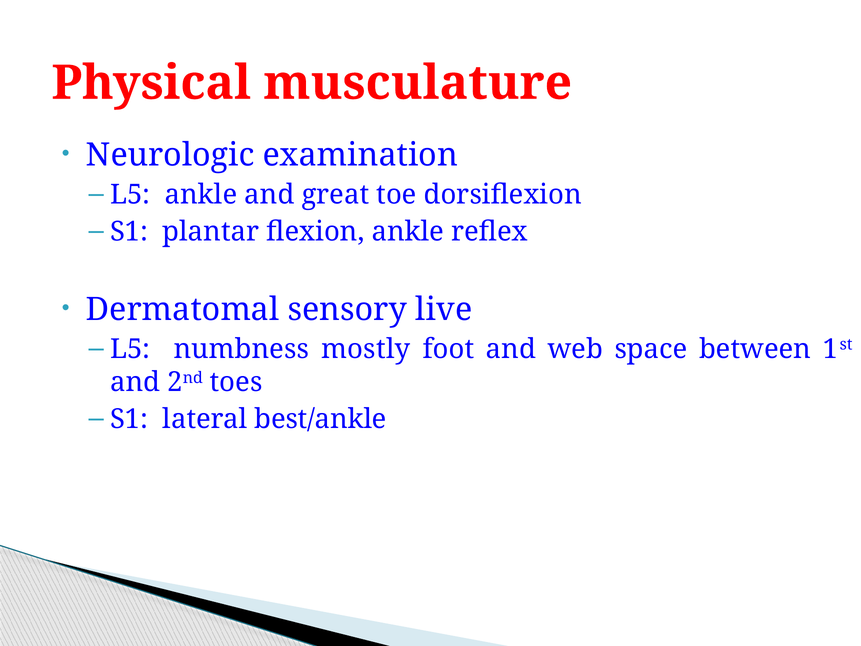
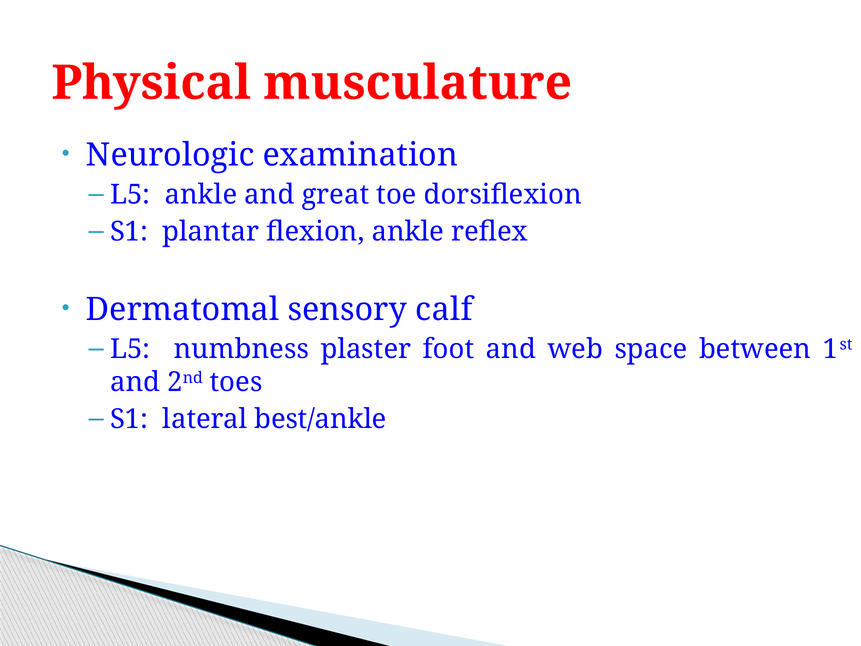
live: live -> calf
mostly: mostly -> plaster
